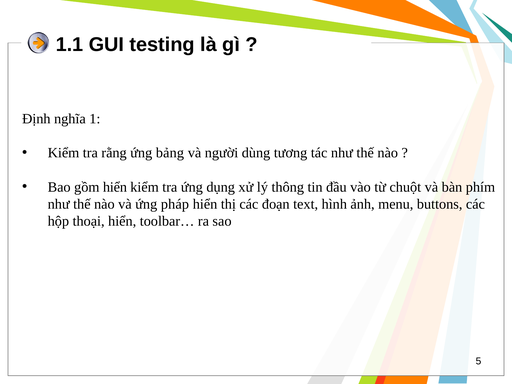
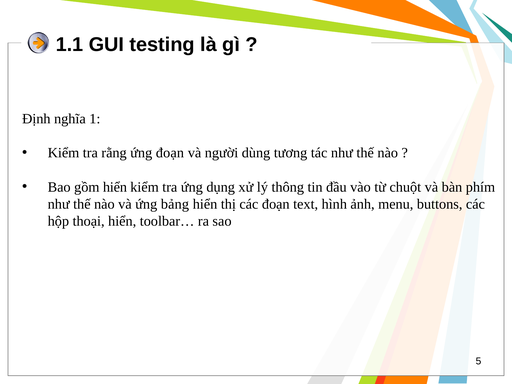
ứng bảng: bảng -> đoạn
pháp: pháp -> bảng
